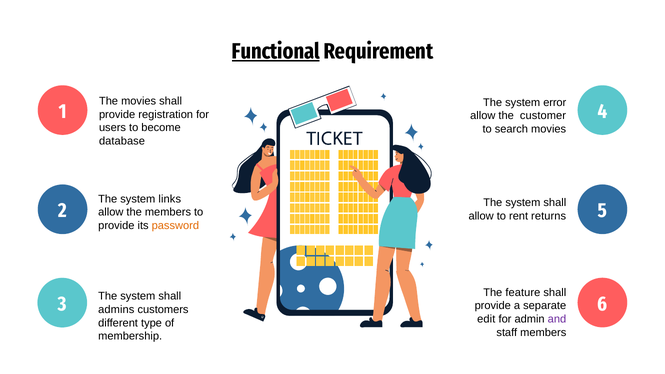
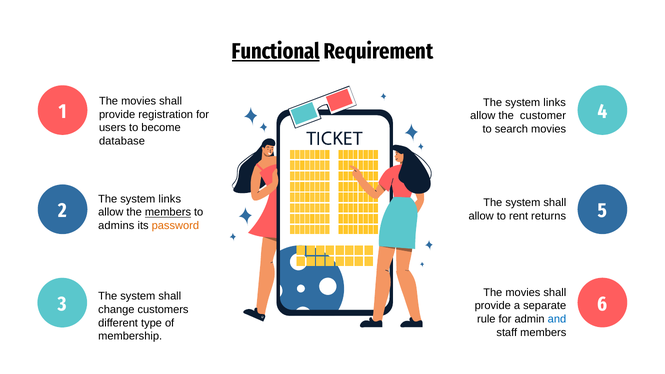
error at (555, 102): error -> links
members at (168, 212) underline: none -> present
provide at (116, 226): provide -> admins
feature at (523, 293): feature -> movies
admins: admins -> change
edit: edit -> rule
and colour: purple -> blue
